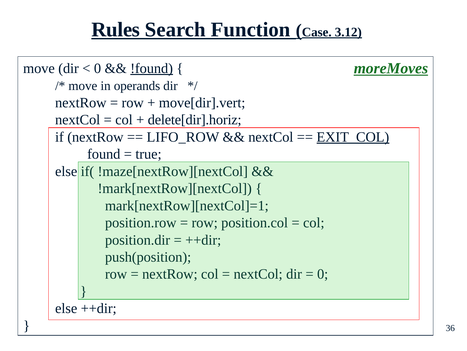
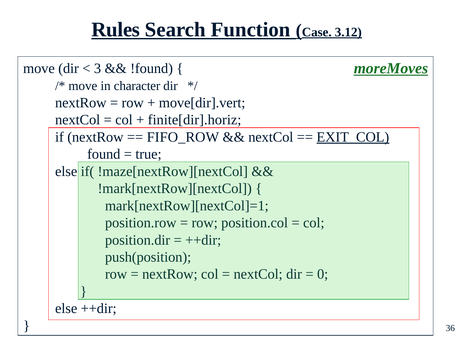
0 at (98, 68): 0 -> 3
!found underline: present -> none
operands: operands -> character
delete[dir].horiz: delete[dir].horiz -> finite[dir].horiz
LIFO_ROW: LIFO_ROW -> FIFO_ROW
